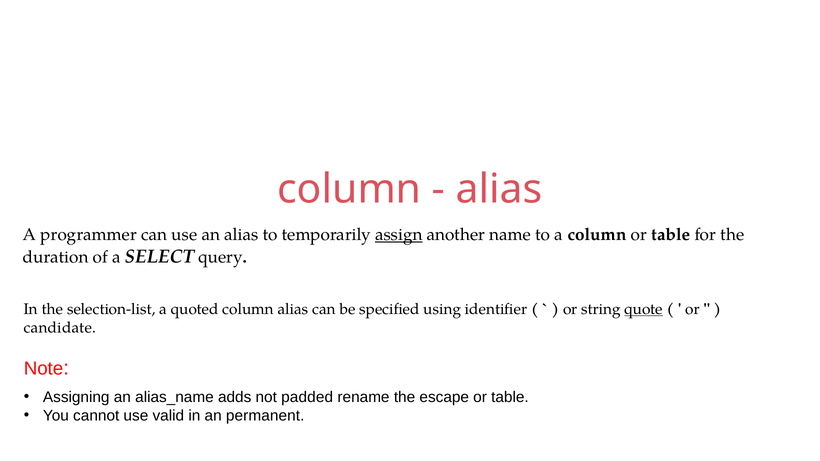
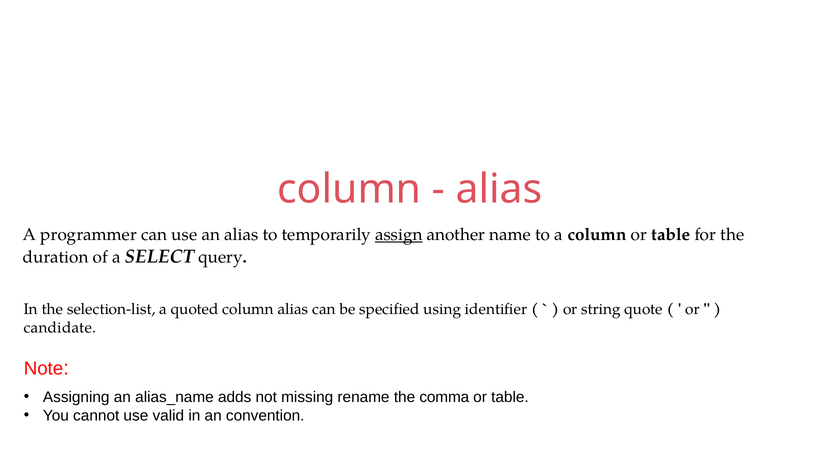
quote underline: present -> none
padded: padded -> missing
escape: escape -> comma
permanent: permanent -> convention
